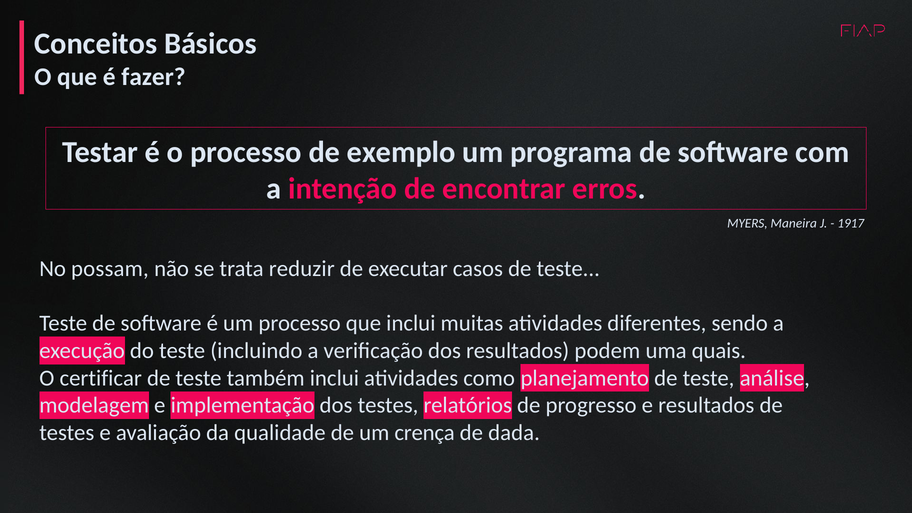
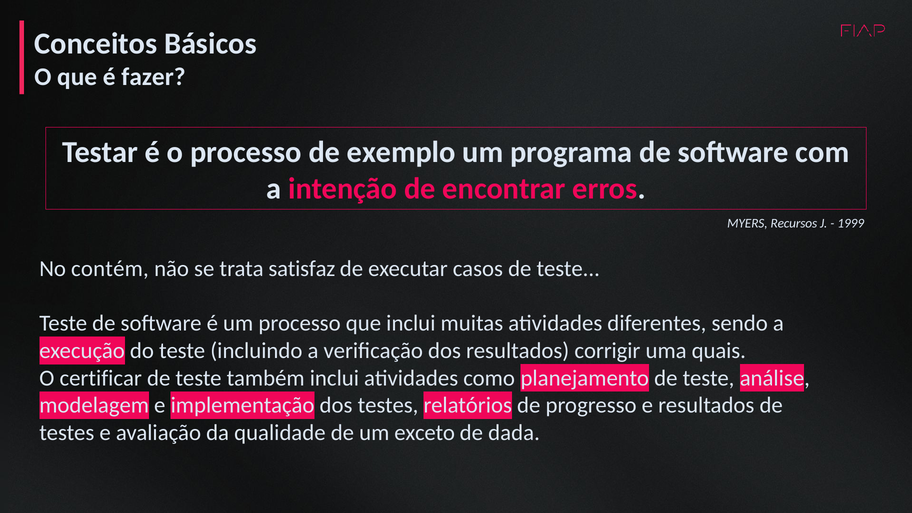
Maneira: Maneira -> Recursos
1917: 1917 -> 1999
possam: possam -> contém
reduzir: reduzir -> satisfaz
podem: podem -> corrigir
crença: crença -> exceto
